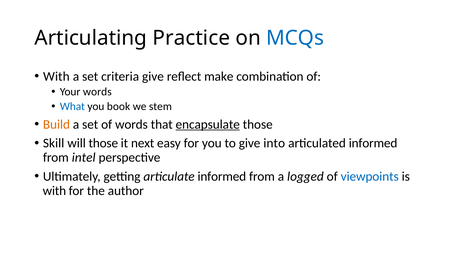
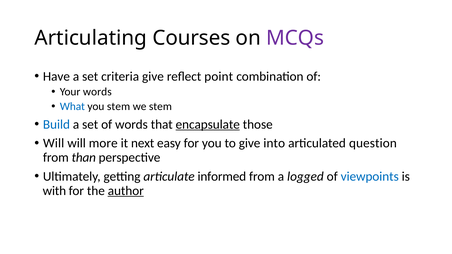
Practice: Practice -> Courses
MCQs colour: blue -> purple
With at (56, 76): With -> Have
make: make -> point
you book: book -> stem
Build colour: orange -> blue
Skill at (54, 143): Skill -> Will
will those: those -> more
articulated informed: informed -> question
intel: intel -> than
author underline: none -> present
